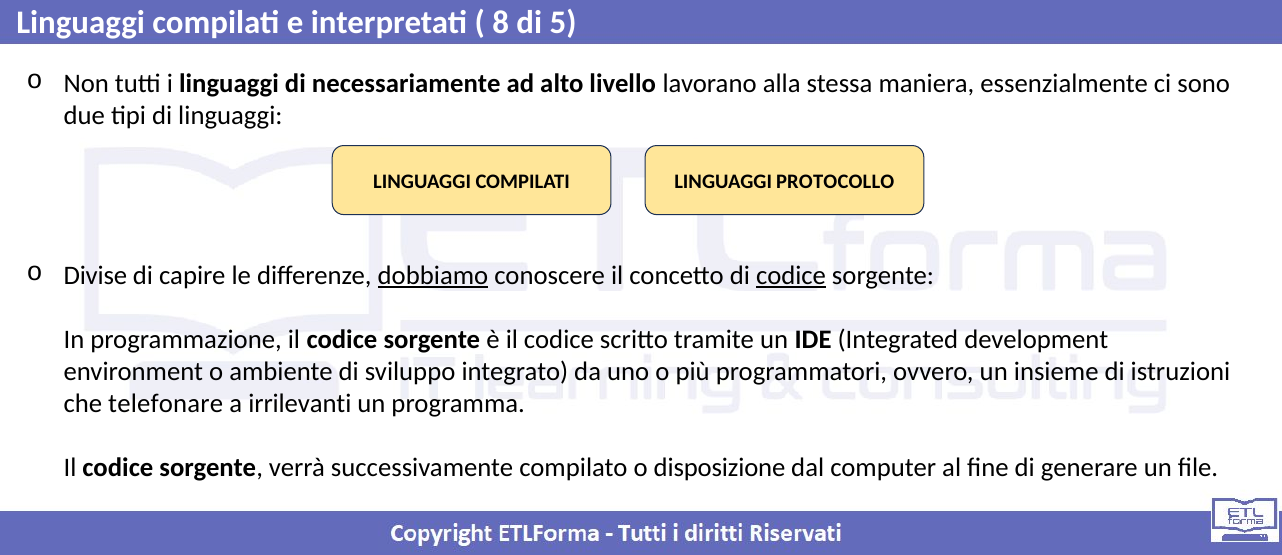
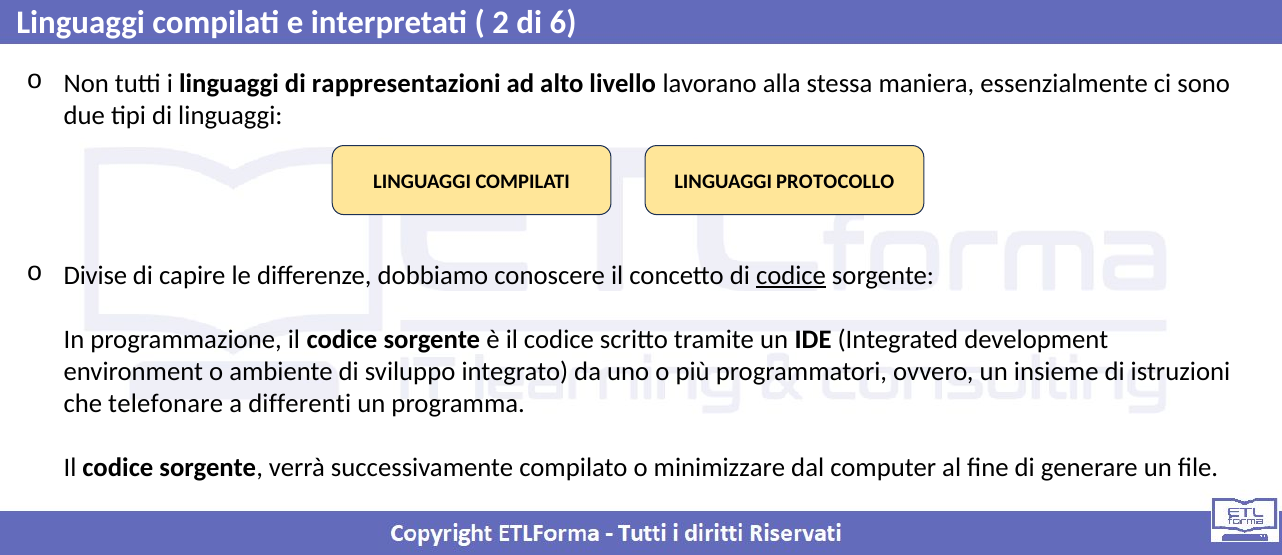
8: 8 -> 2
5: 5 -> 6
necessariamente: necessariamente -> rappresentazioni
dobbiamo underline: present -> none
irrilevanti: irrilevanti -> differenti
disposizione: disposizione -> minimizzare
